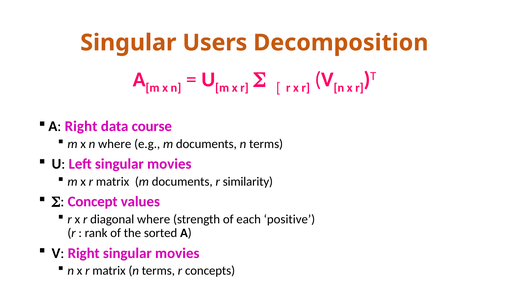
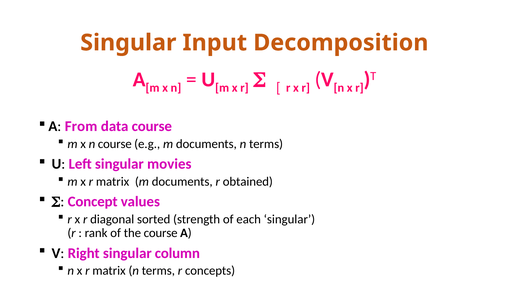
Users: Users -> Input
A Right: Right -> From
n where: where -> course
similarity: similarity -> obtained
diagonal where: where -> sorted
each positive: positive -> singular
the sorted: sorted -> course
Right singular movies: movies -> column
